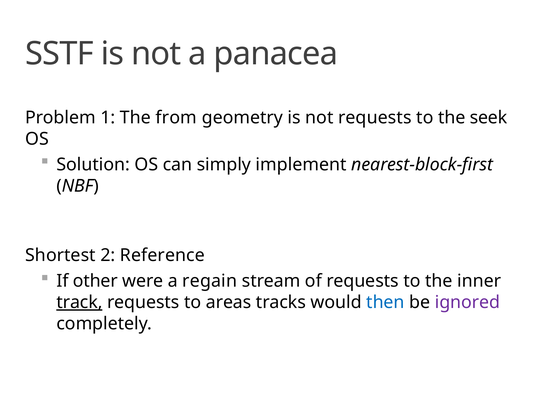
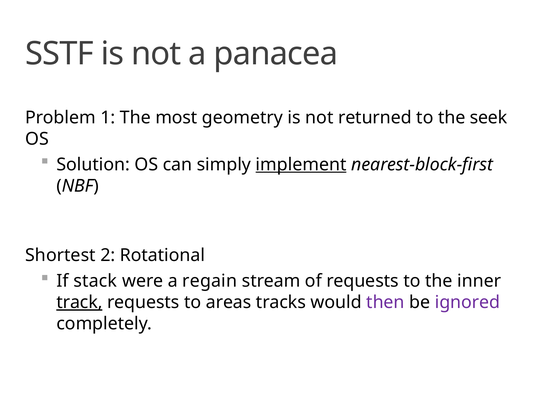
from: from -> most
not requests: requests -> returned
implement underline: none -> present
Reference: Reference -> Rotational
other: other -> stack
then colour: blue -> purple
